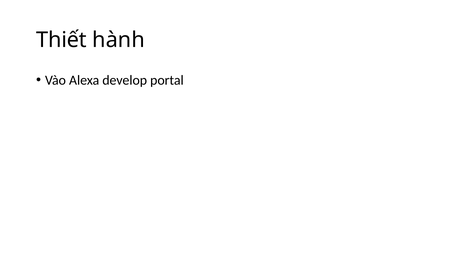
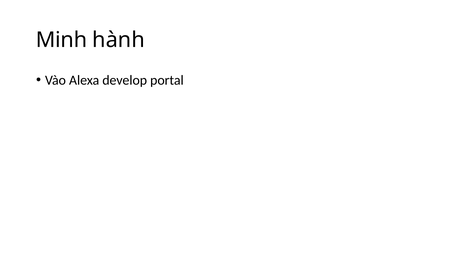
Thiết: Thiết -> Minh
